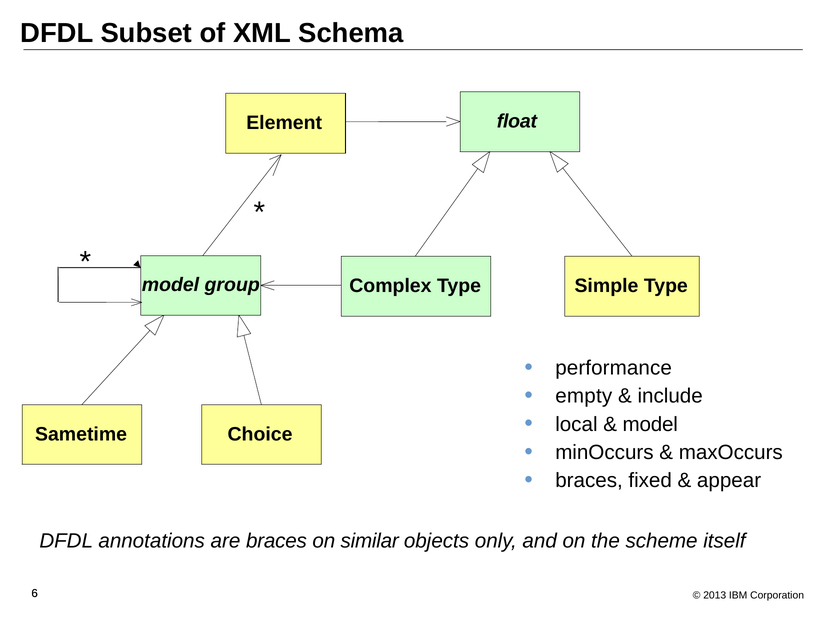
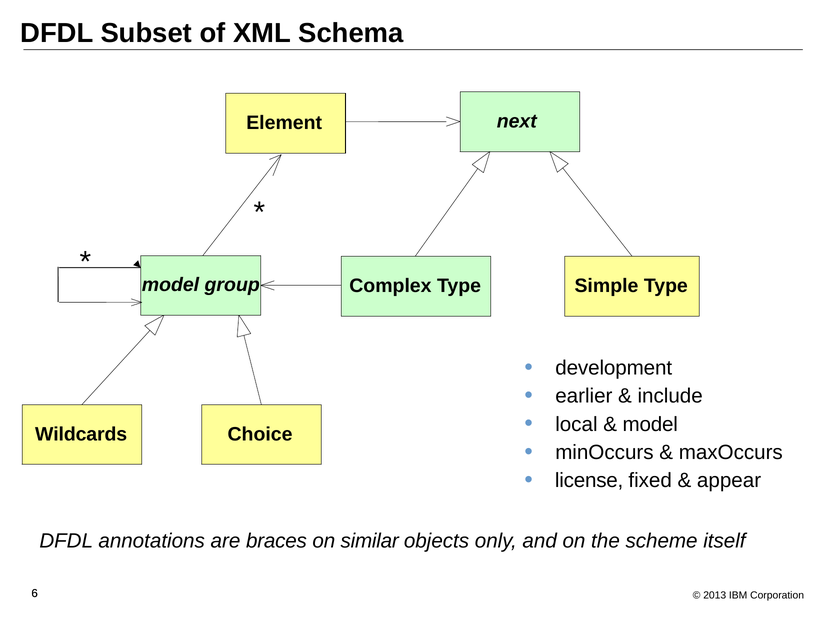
float: float -> next
performance: performance -> development
empty: empty -> earlier
Sametime: Sametime -> Wildcards
braces at (589, 481): braces -> license
